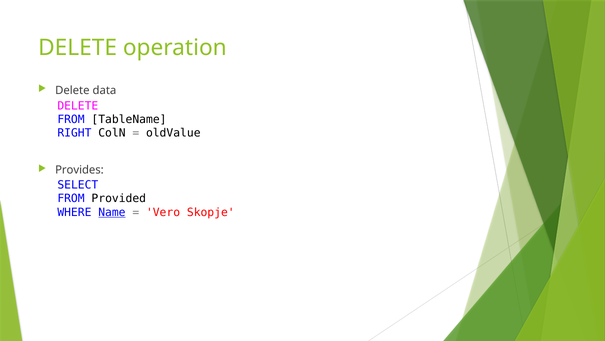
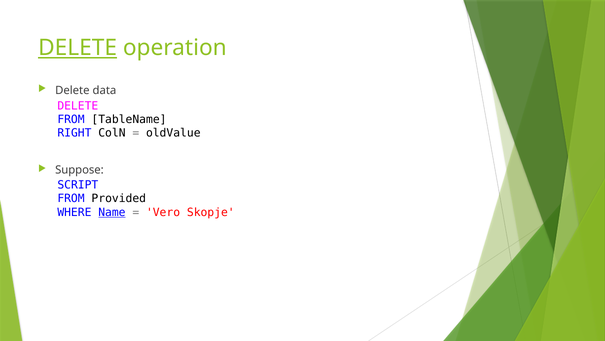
DELETE at (78, 48) underline: none -> present
Provides: Provides -> Suppose
SELECT: SELECT -> SCRIPT
